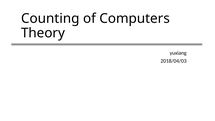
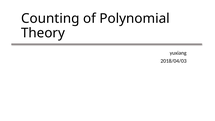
Computers: Computers -> Polynomial
